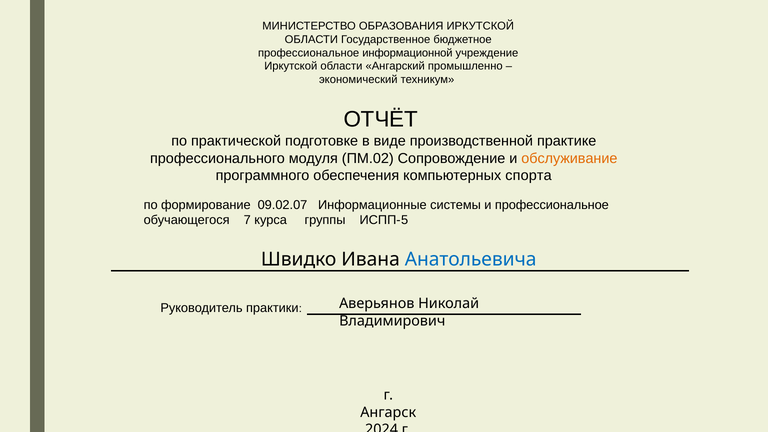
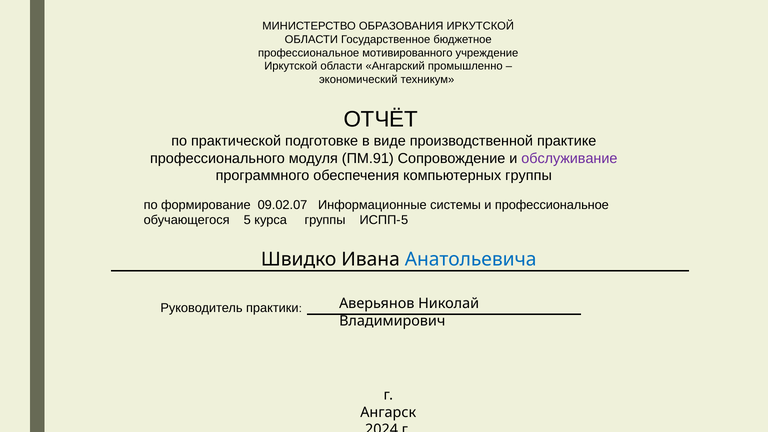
информационной: информационной -> мотивированного
ПМ.02: ПМ.02 -> ПМ.91
обслуживание colour: orange -> purple
компьютерных спорта: спорта -> группы
7: 7 -> 5
